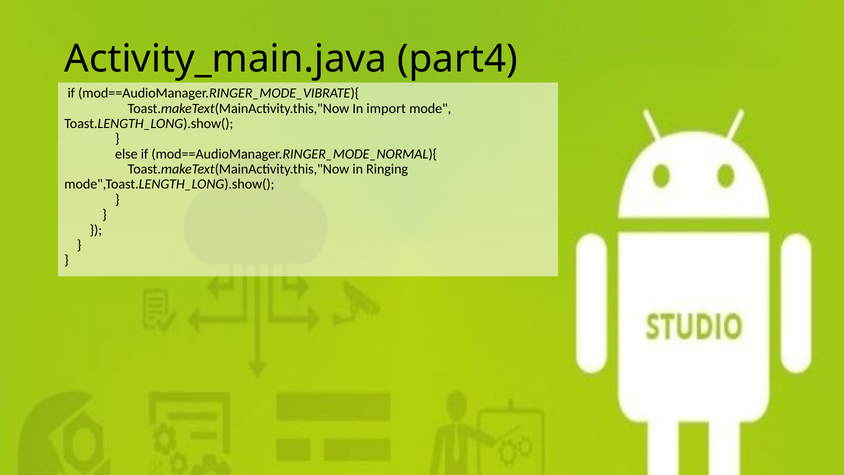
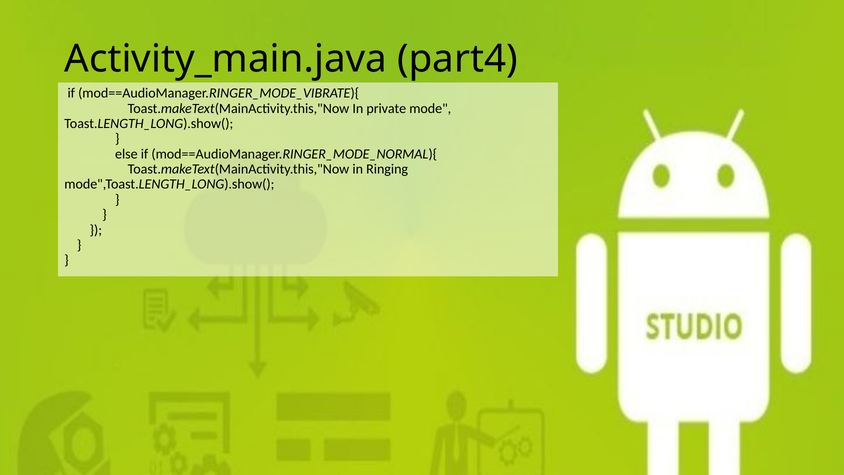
import: import -> private
